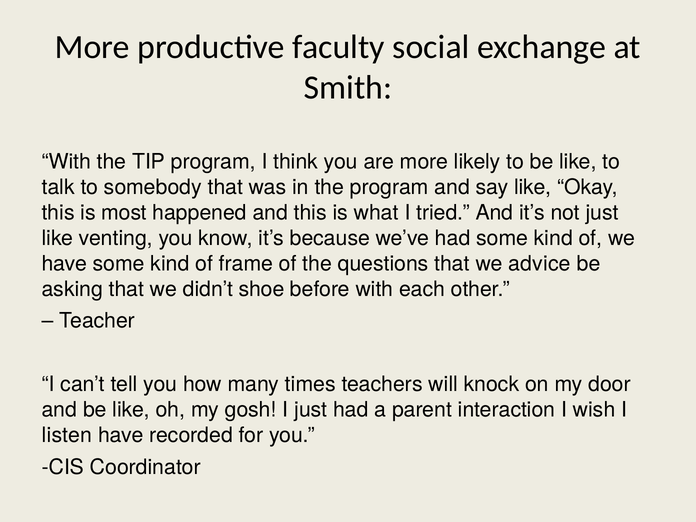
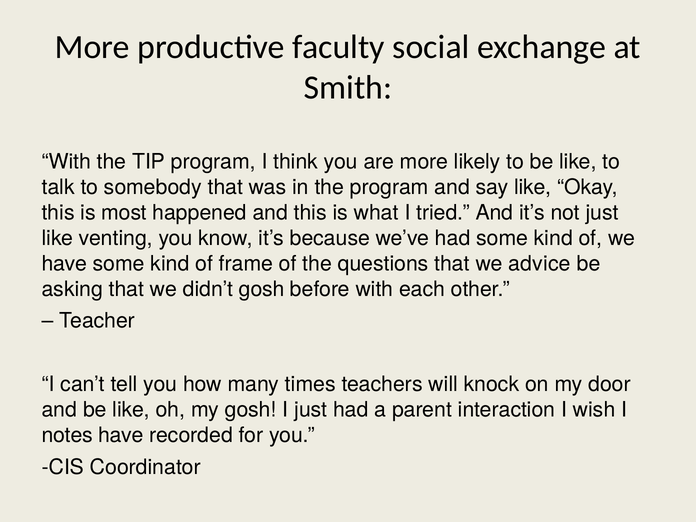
didn’t shoe: shoe -> gosh
listen: listen -> notes
